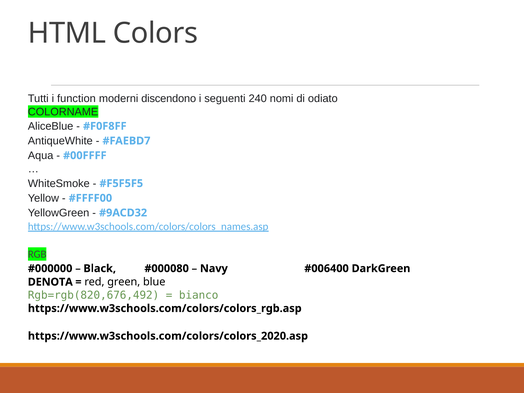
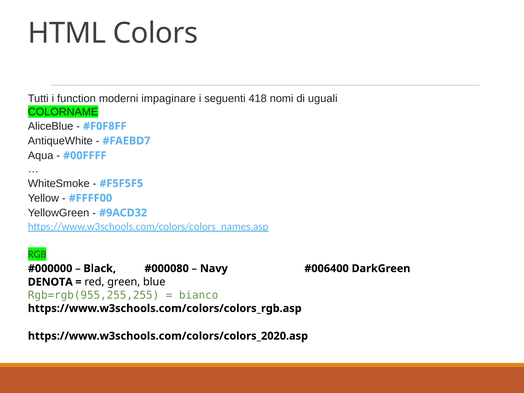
discendono: discendono -> impaginare
240: 240 -> 418
odiato: odiato -> uguali
Rgb=rgb(820,676,492: Rgb=rgb(820,676,492 -> Rgb=rgb(955,255,255
